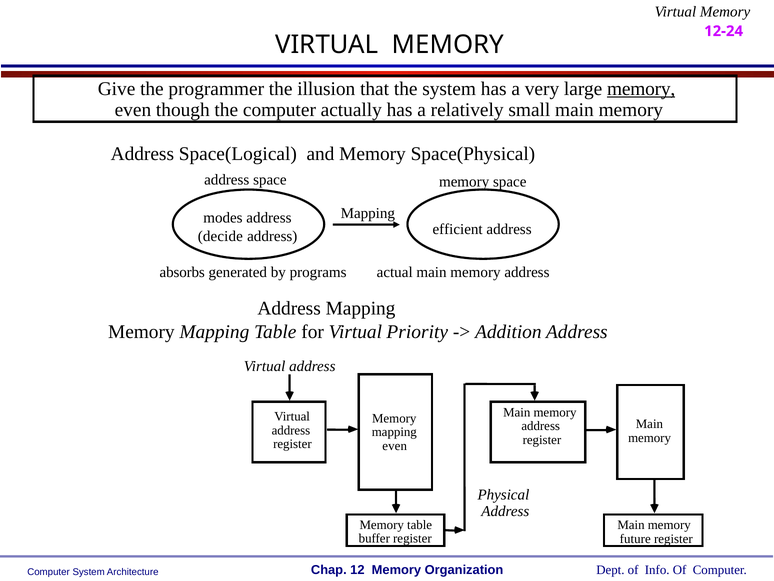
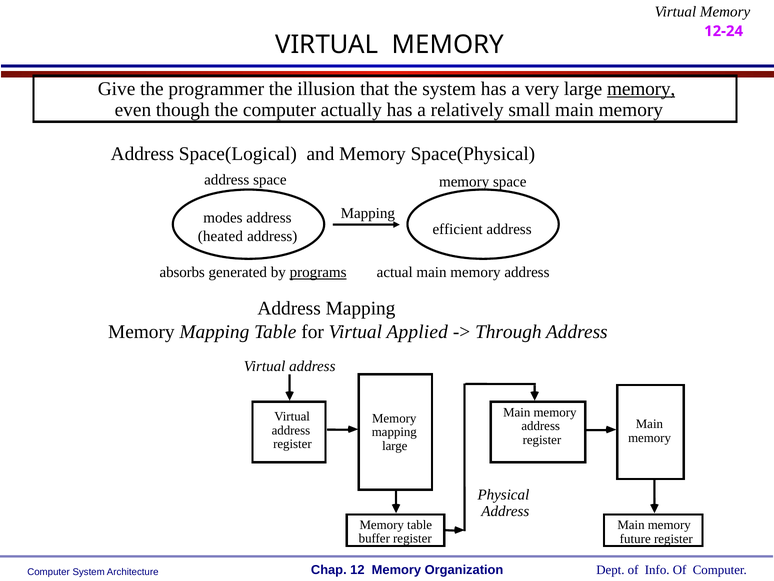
decide: decide -> heated
programs underline: none -> present
Priority: Priority -> Applied
Addition: Addition -> Through
even at (395, 445): even -> large
